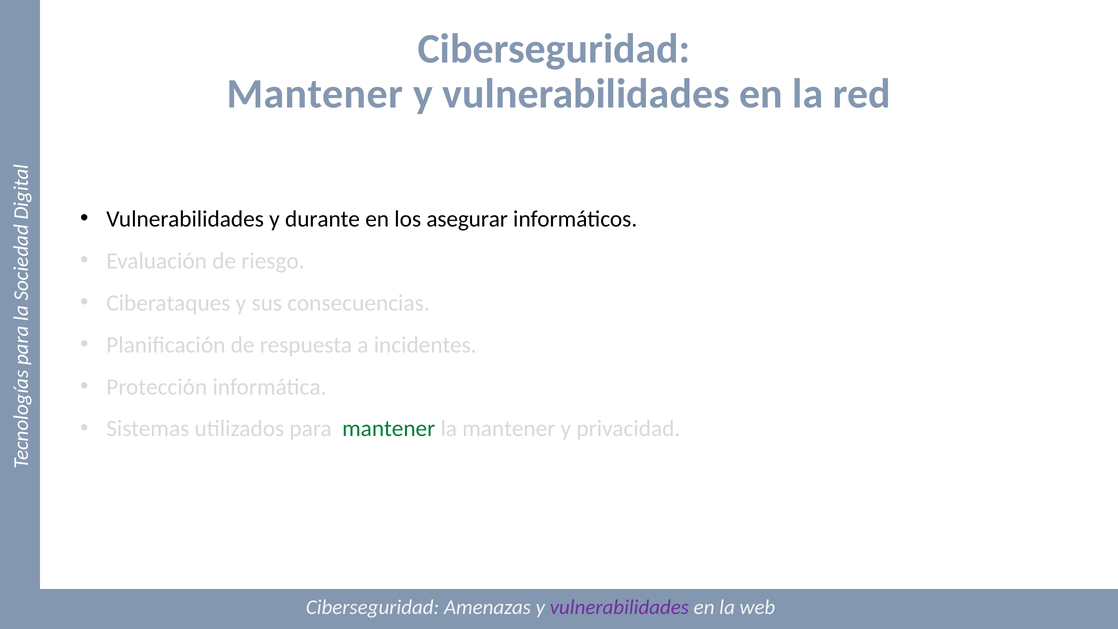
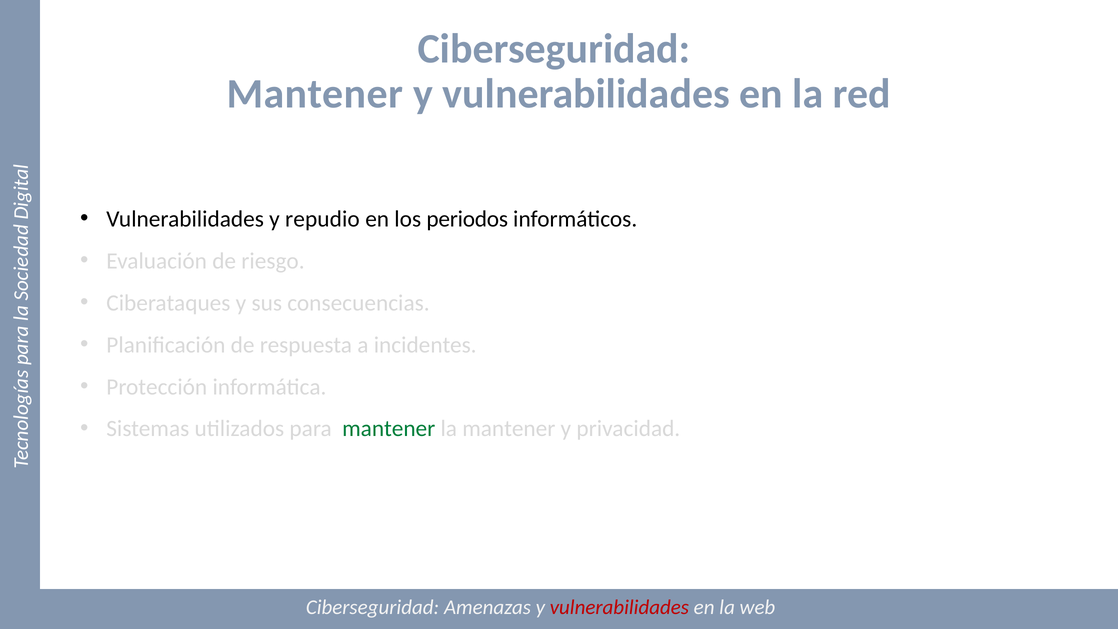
durante: durante -> repudio
asegurar: asegurar -> periodos
vulnerabilidades at (619, 607) colour: purple -> red
